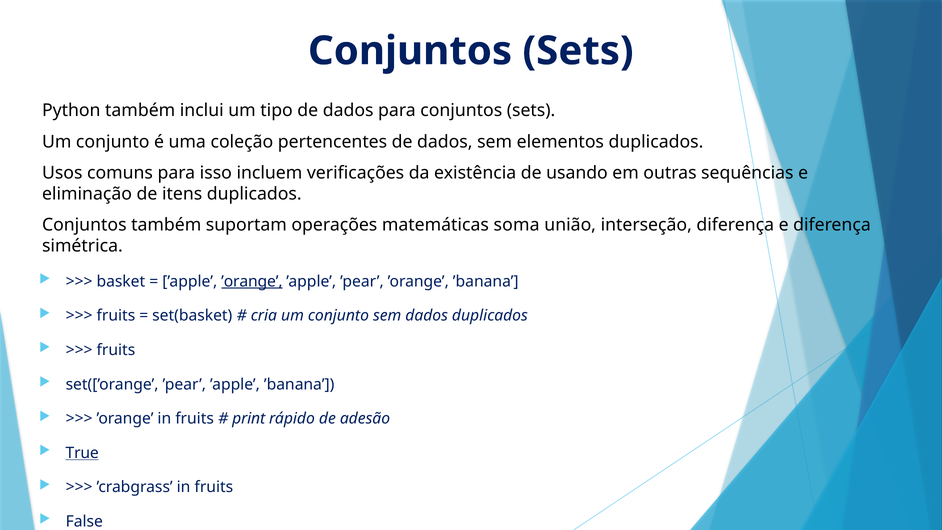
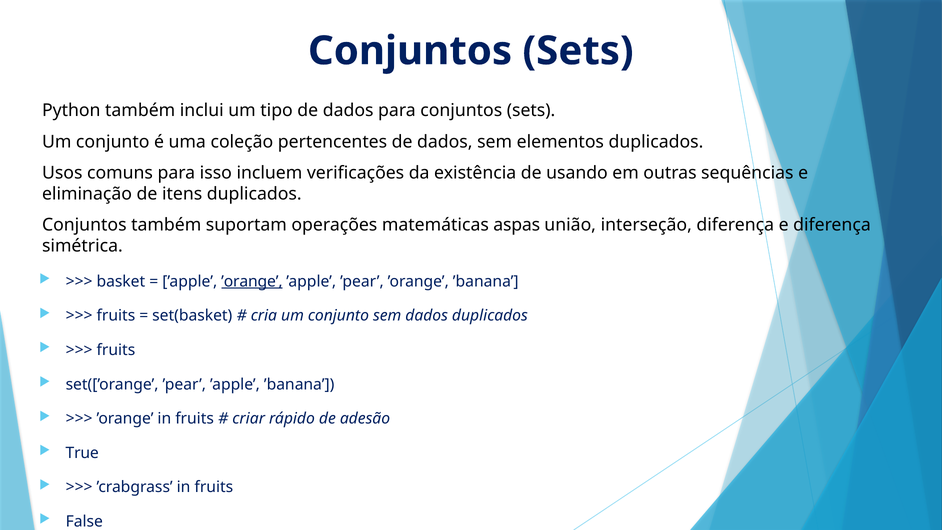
soma: soma -> aspas
print: print -> criar
True underline: present -> none
